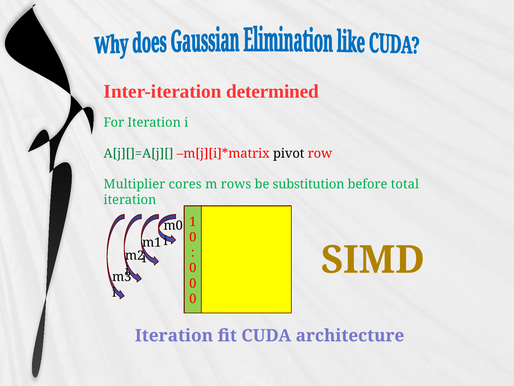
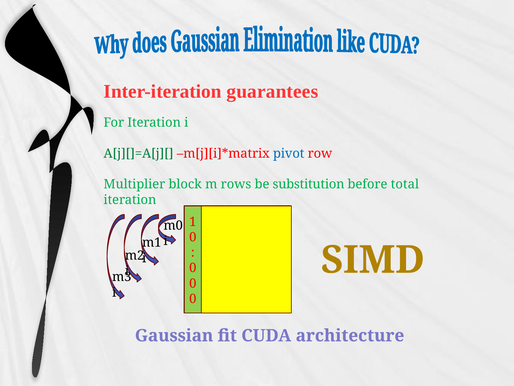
determined: determined -> guarantees
pivot colour: black -> blue
cores: cores -> block
Iteration at (174, 335): Iteration -> Gaussian
